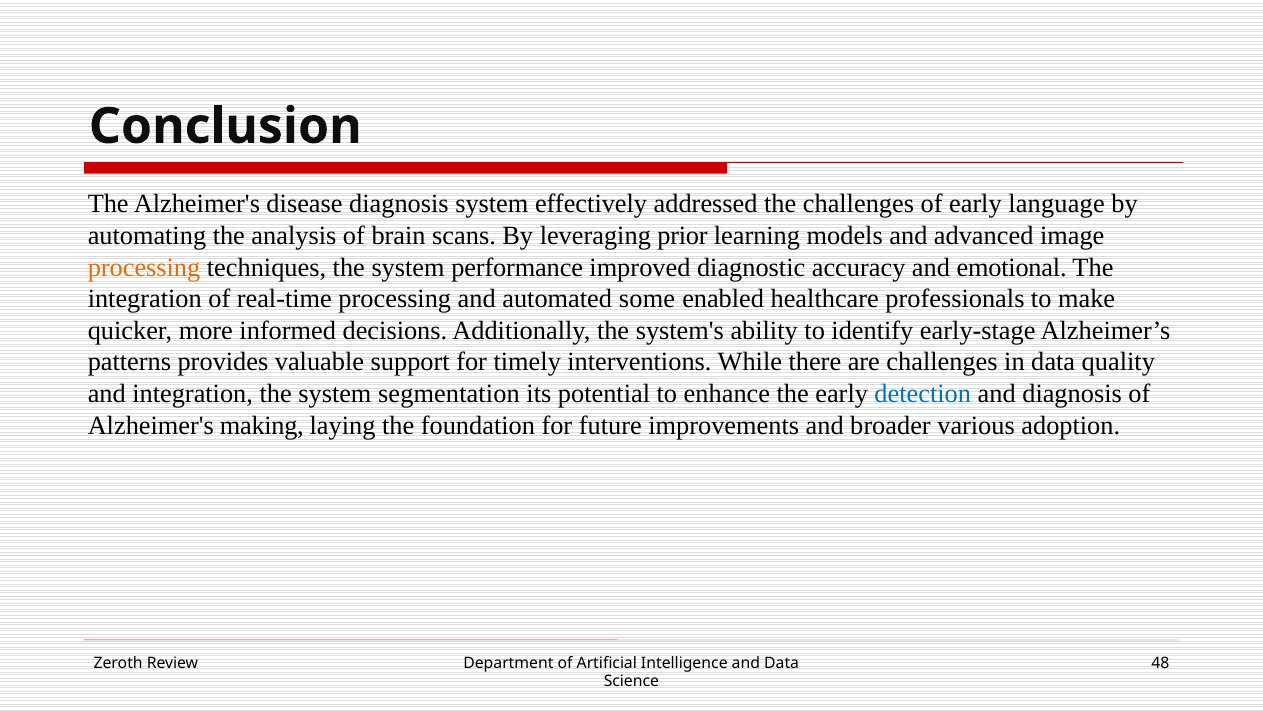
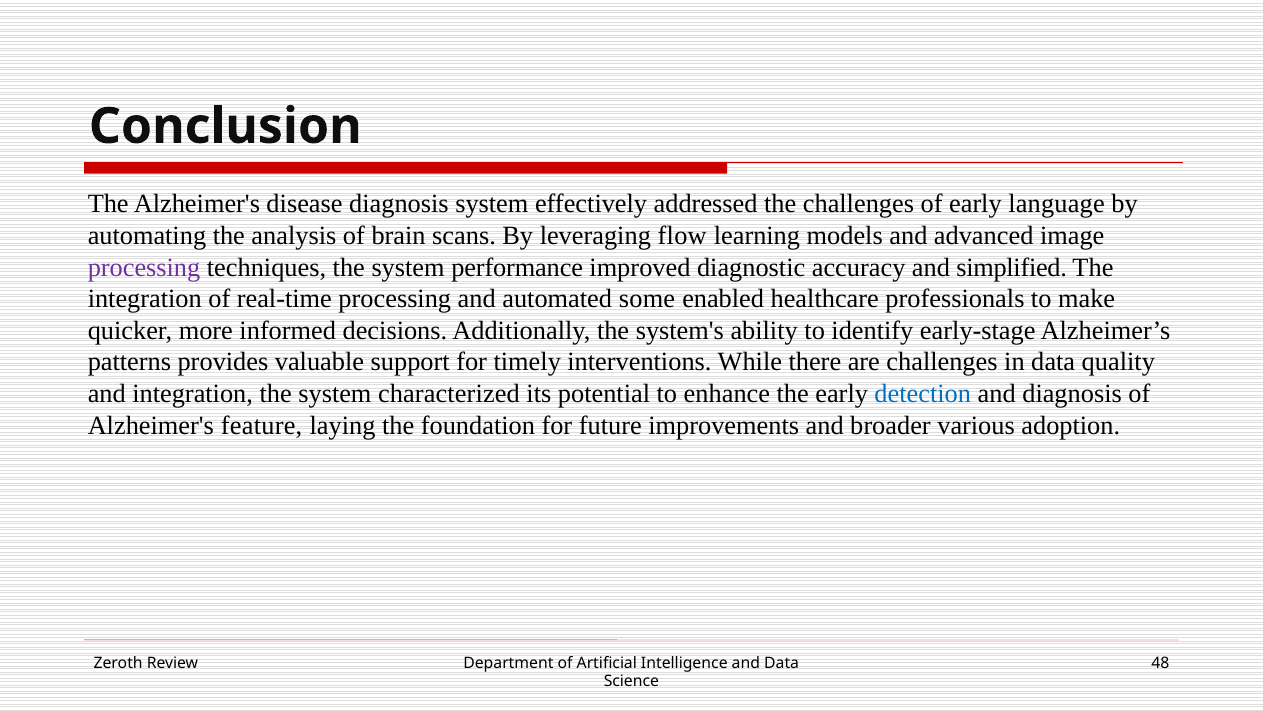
prior: prior -> flow
processing at (144, 267) colour: orange -> purple
emotional: emotional -> simplified
segmentation: segmentation -> characterized
making: making -> feature
